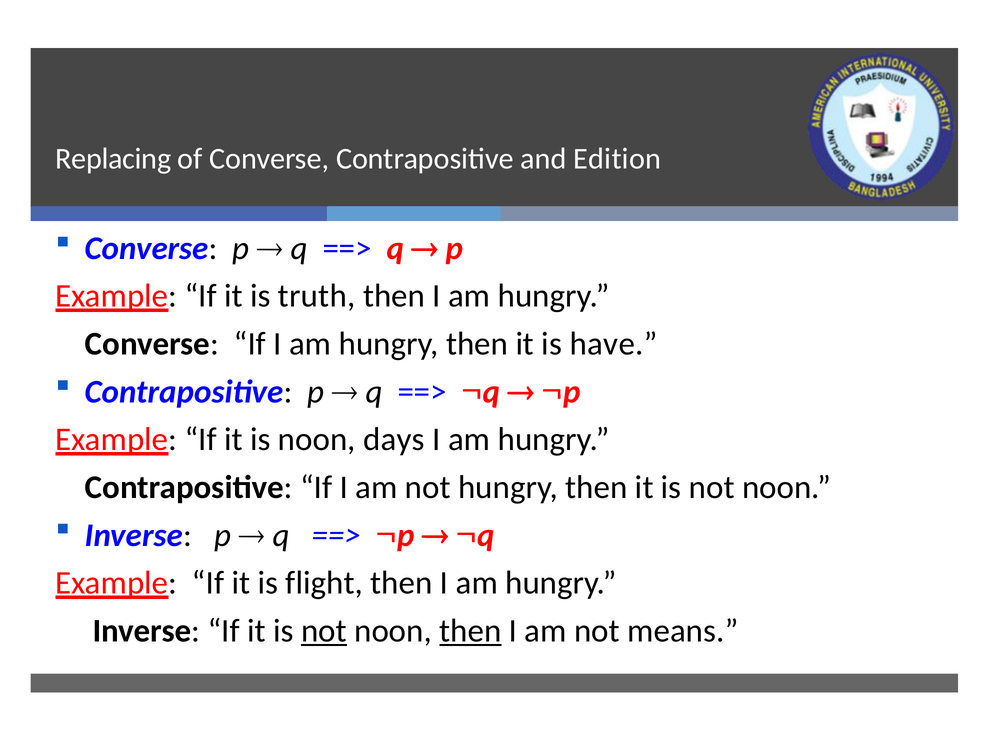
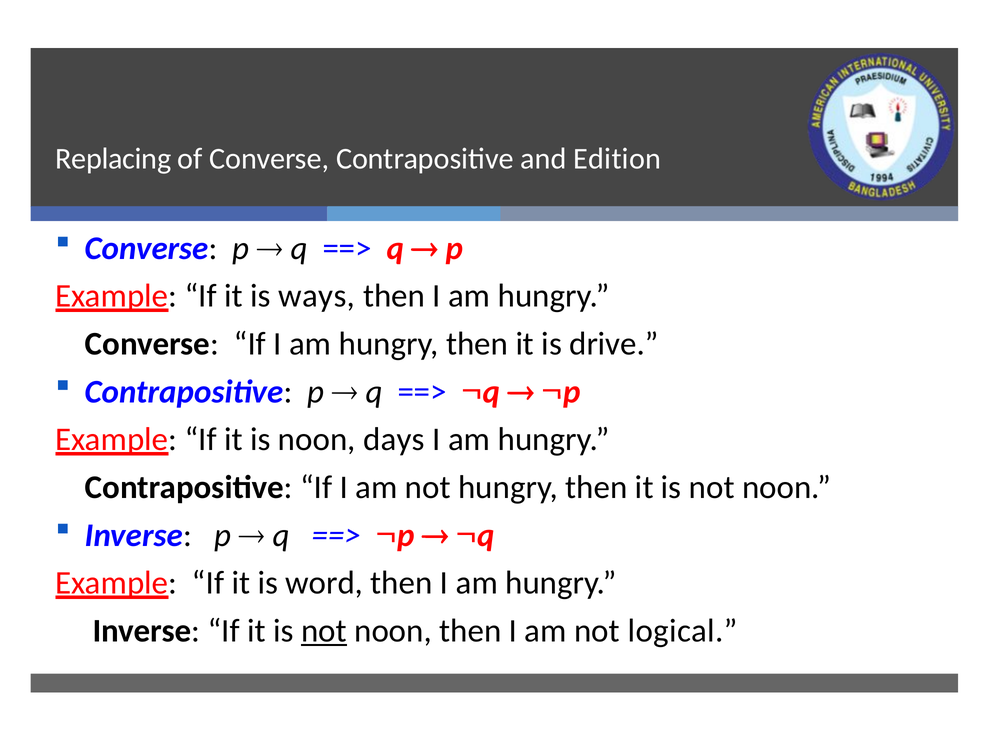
truth: truth -> ways
have: have -> drive
flight: flight -> word
then at (470, 631) underline: present -> none
means: means -> logical
